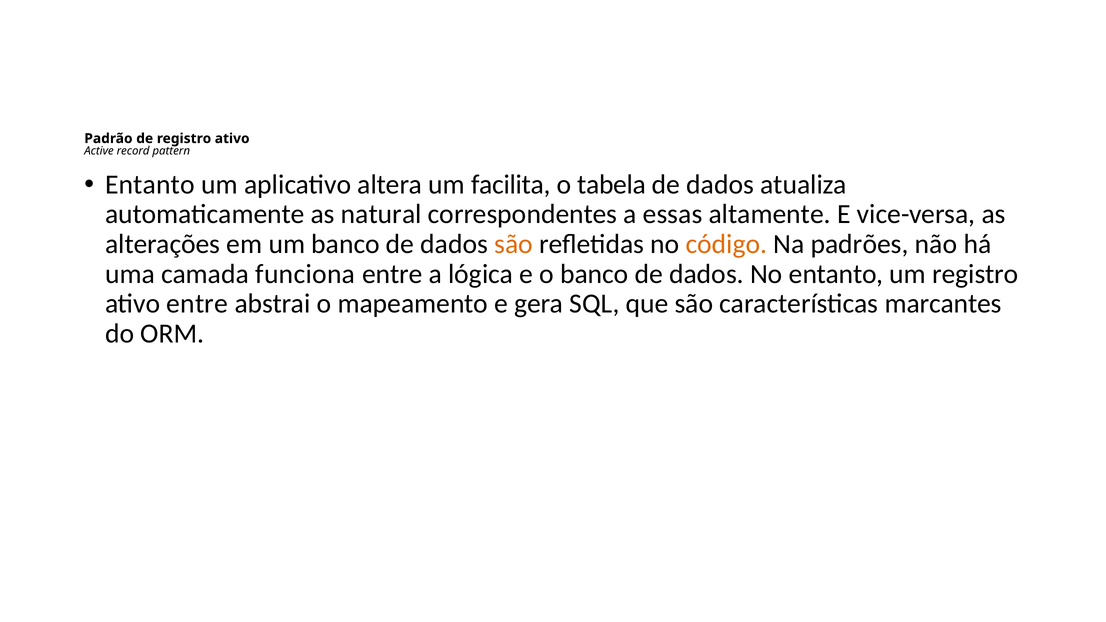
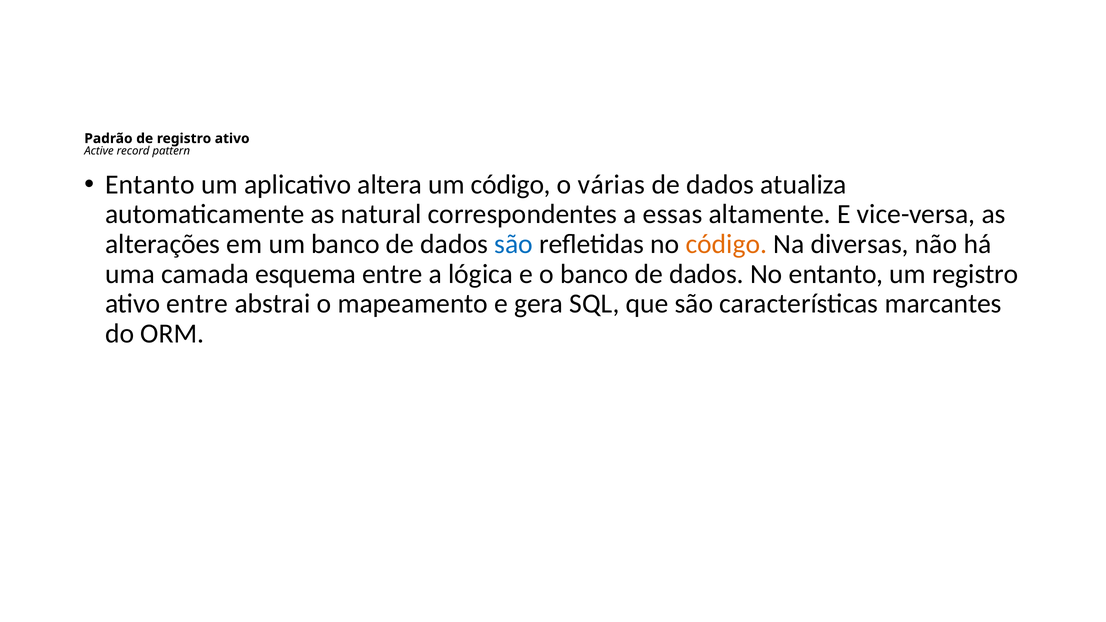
um facilita: facilita -> código
tabela: tabela -> várias
são at (514, 244) colour: orange -> blue
padrões: padrões -> diversas
funciona: funciona -> esquema
